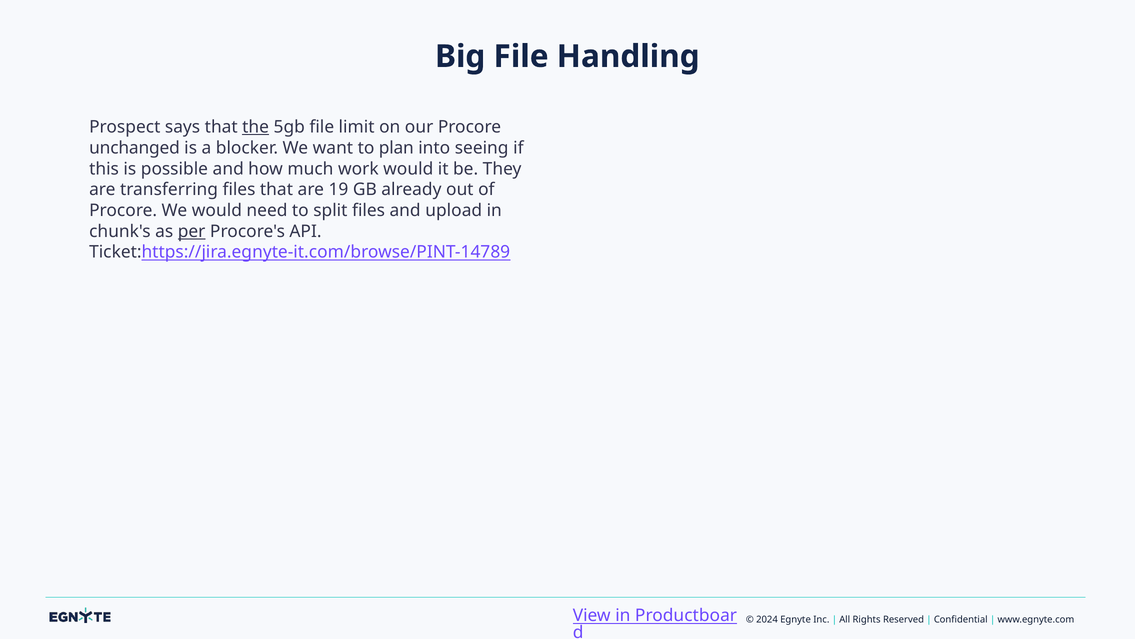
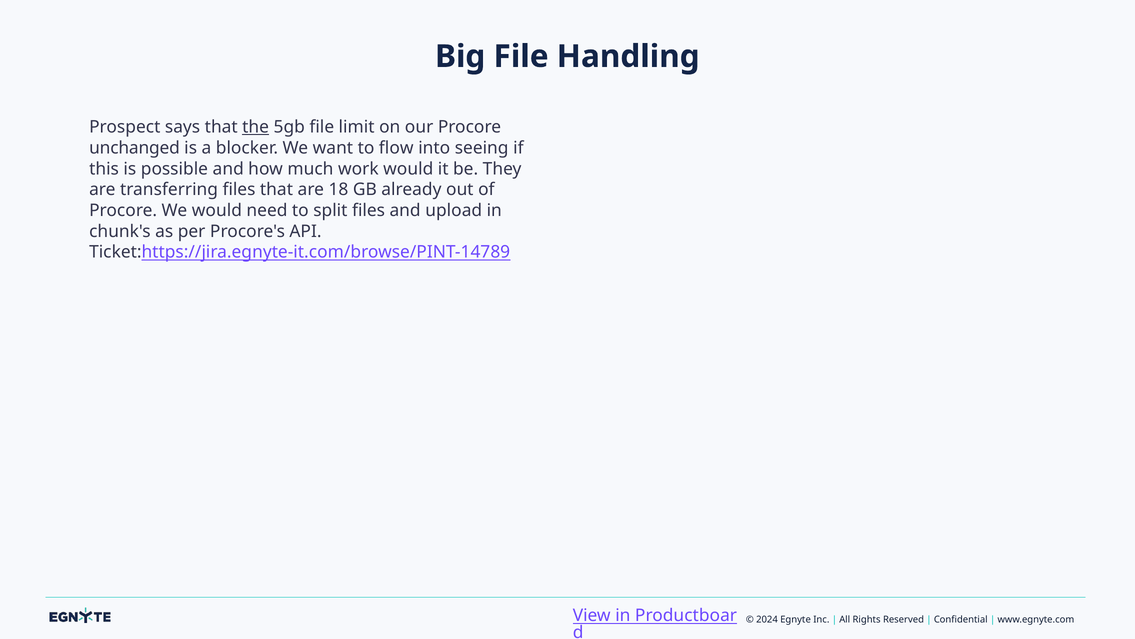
plan: plan -> flow
19: 19 -> 18
per underline: present -> none
